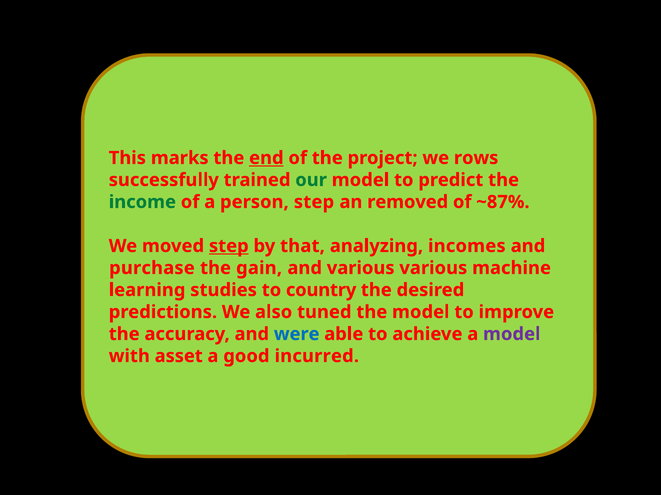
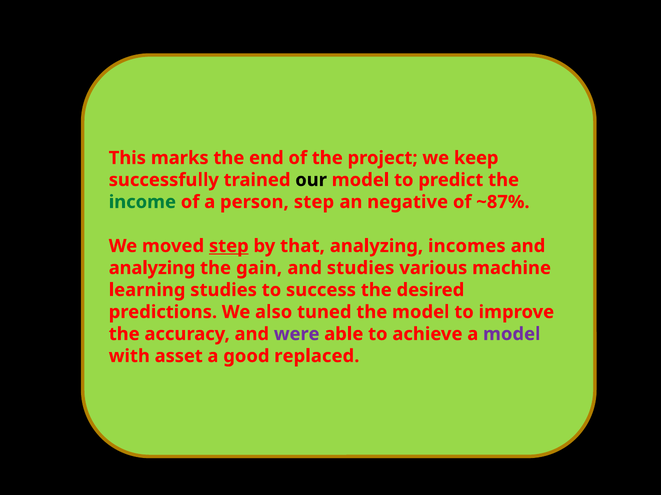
end underline: present -> none
rows: rows -> keep
our colour: green -> black
removed: removed -> negative
purchase at (152, 268): purchase -> analyzing
and various: various -> studies
country: country -> success
were colour: blue -> purple
incurred: incurred -> replaced
